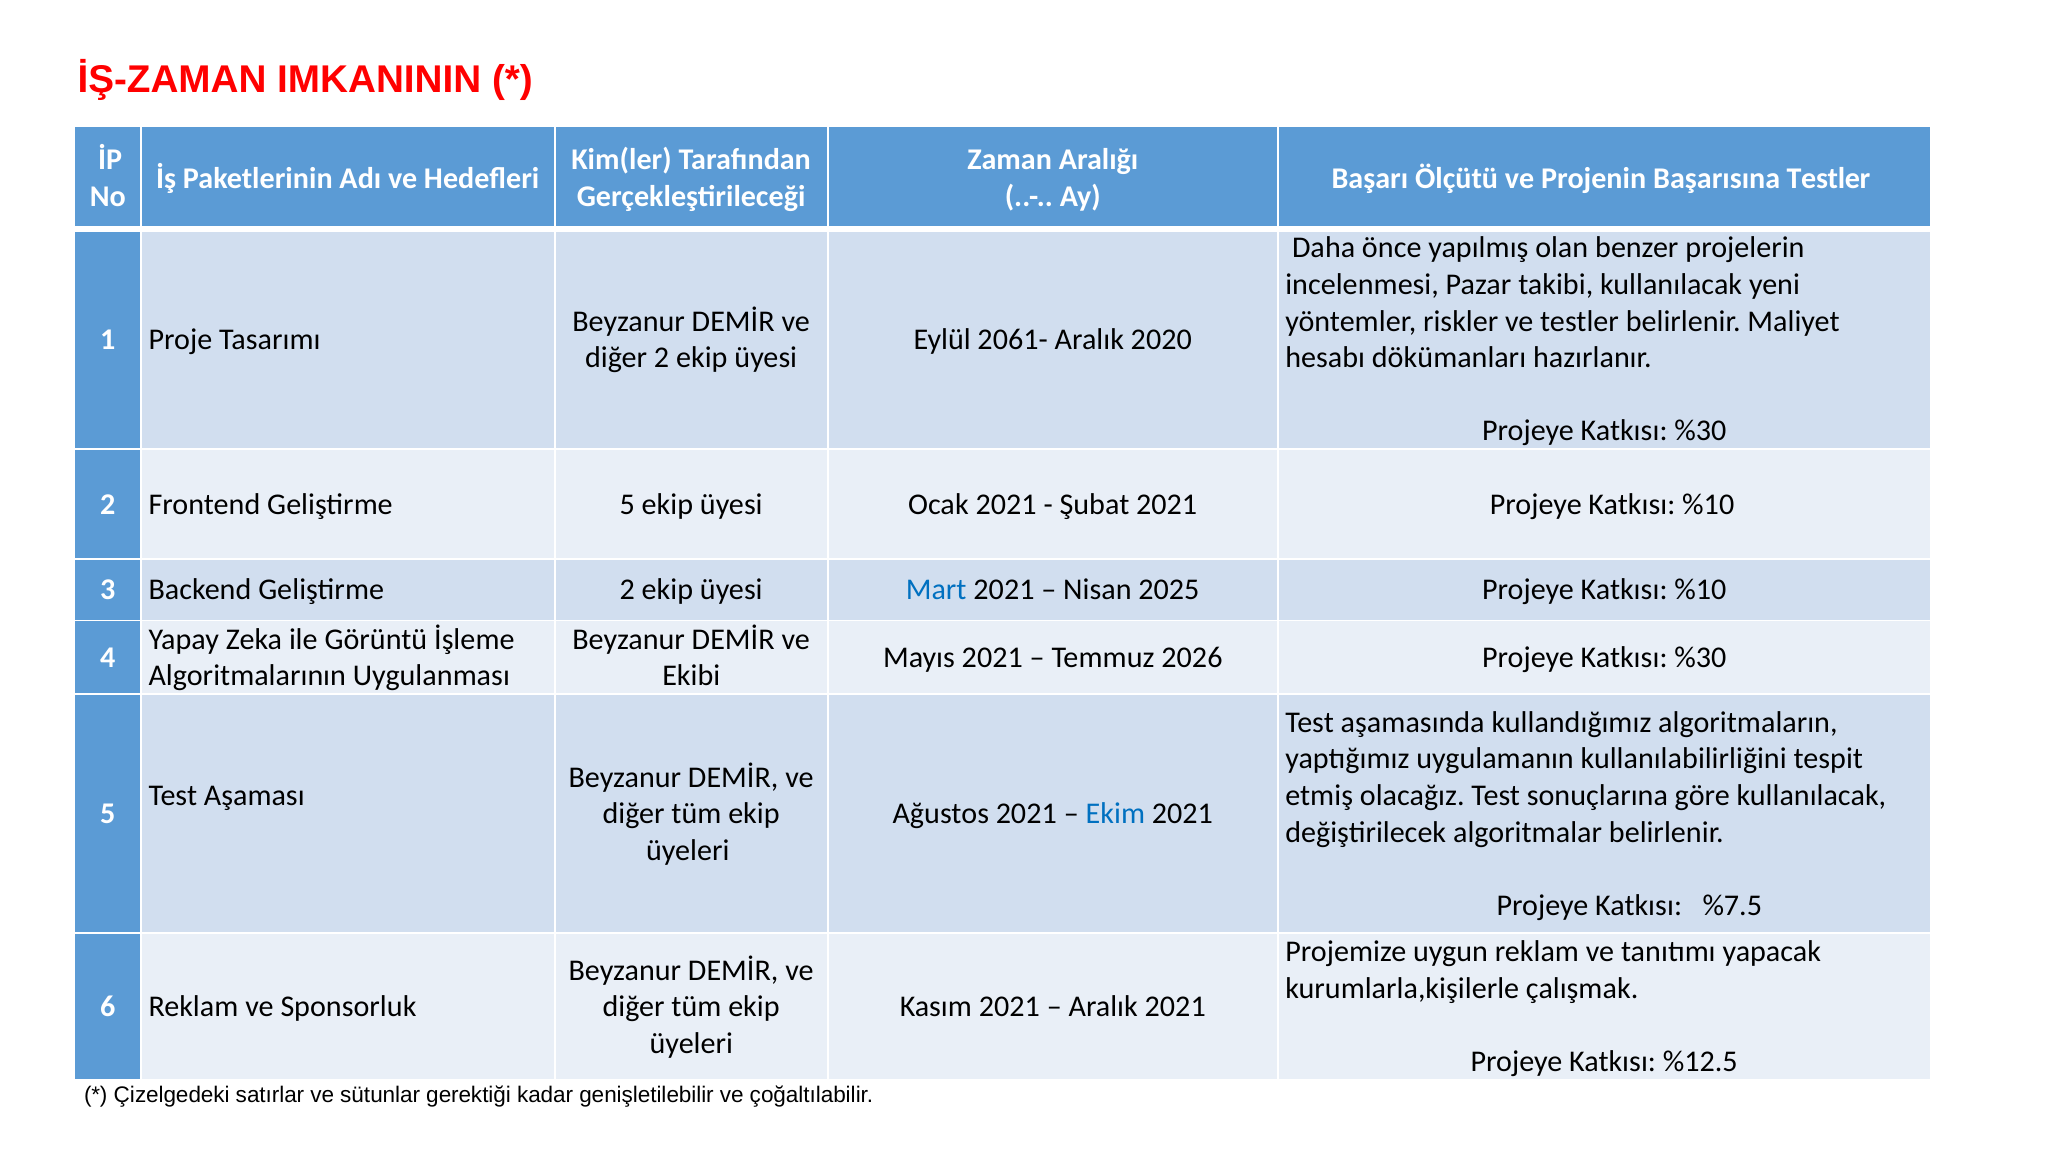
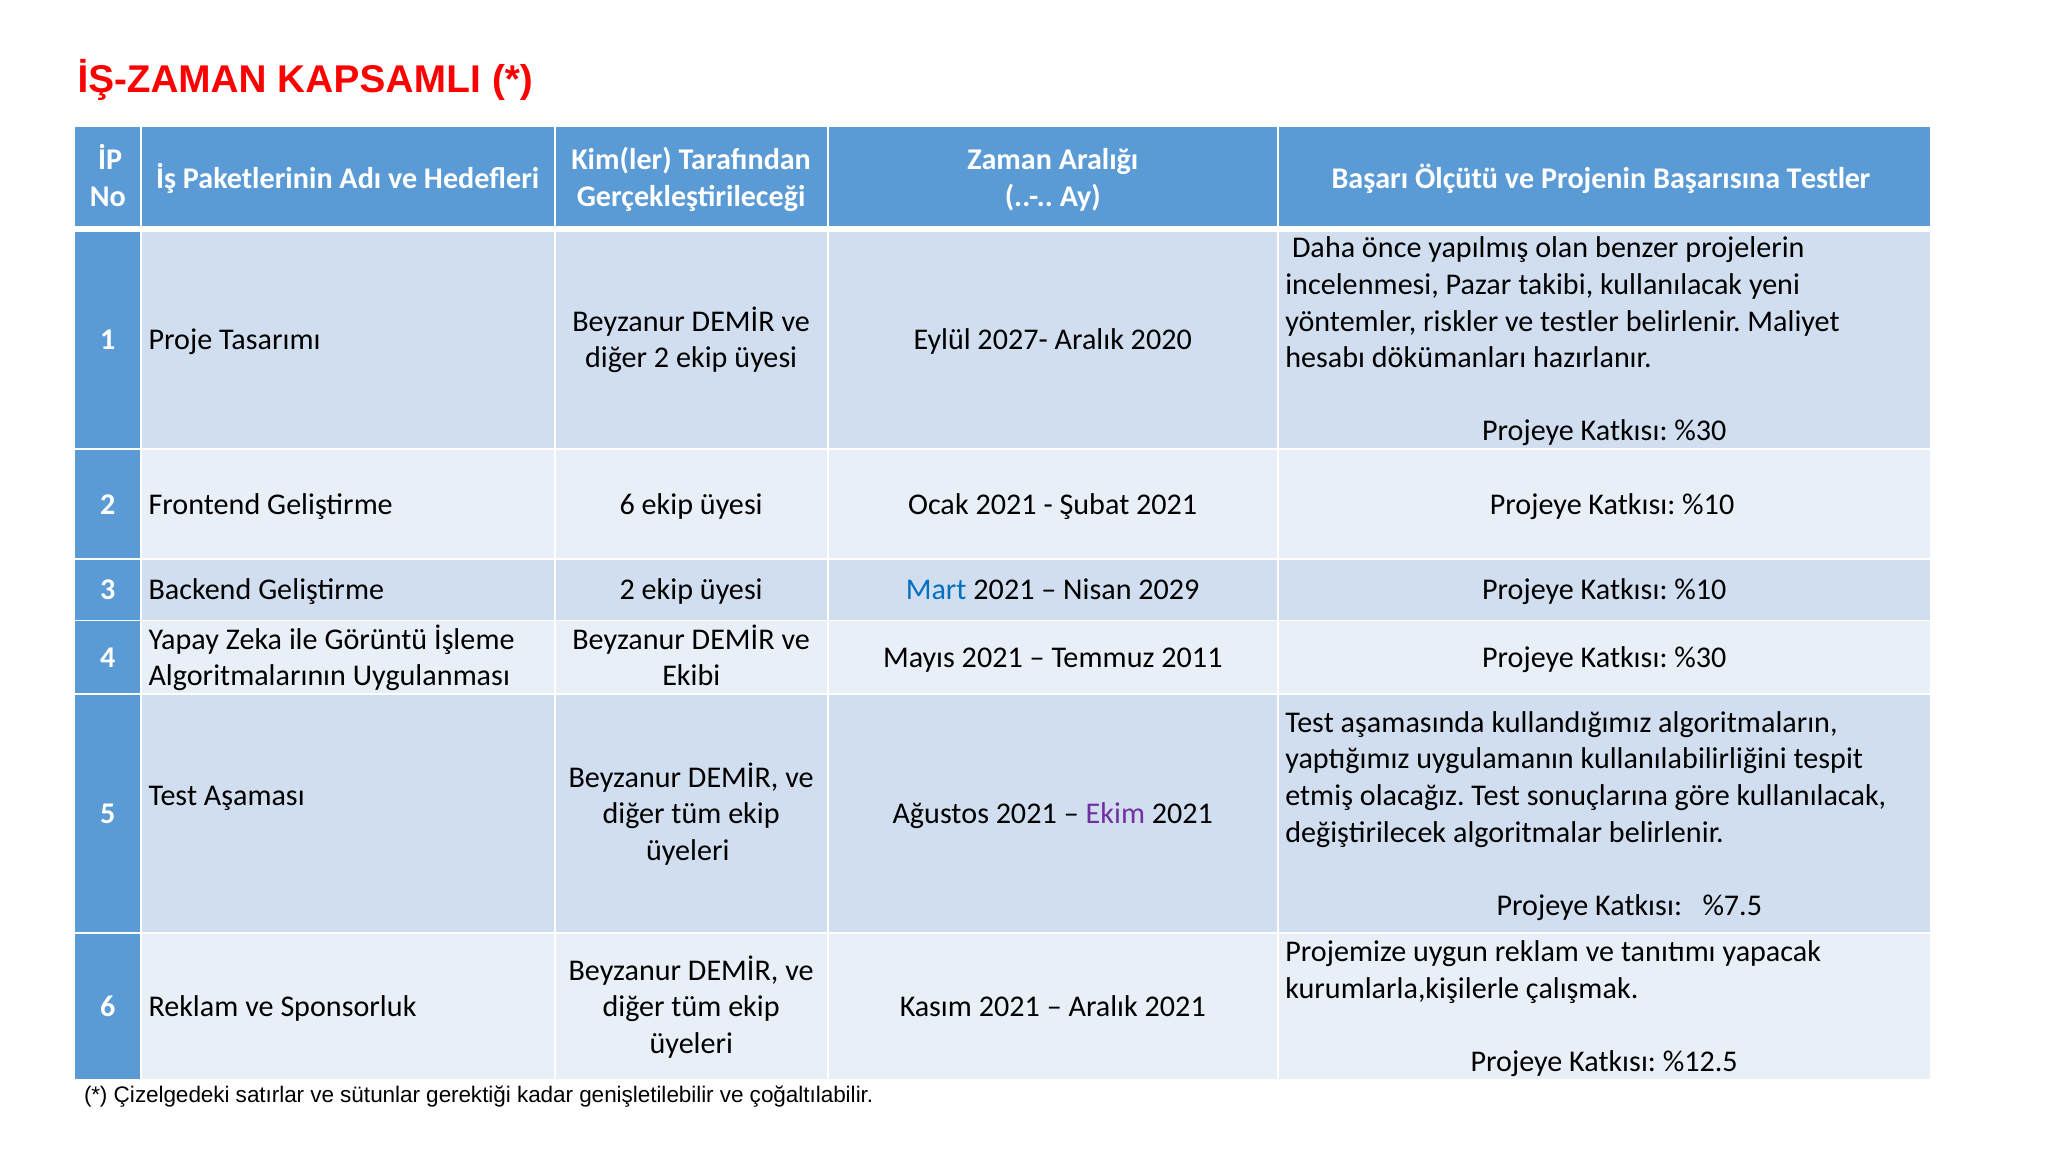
IMKANININ: IMKANININ -> KAPSAMLI
2061-: 2061- -> 2027-
Geliştirme 5: 5 -> 6
2025: 2025 -> 2029
2026: 2026 -> 2011
Ekim colour: blue -> purple
